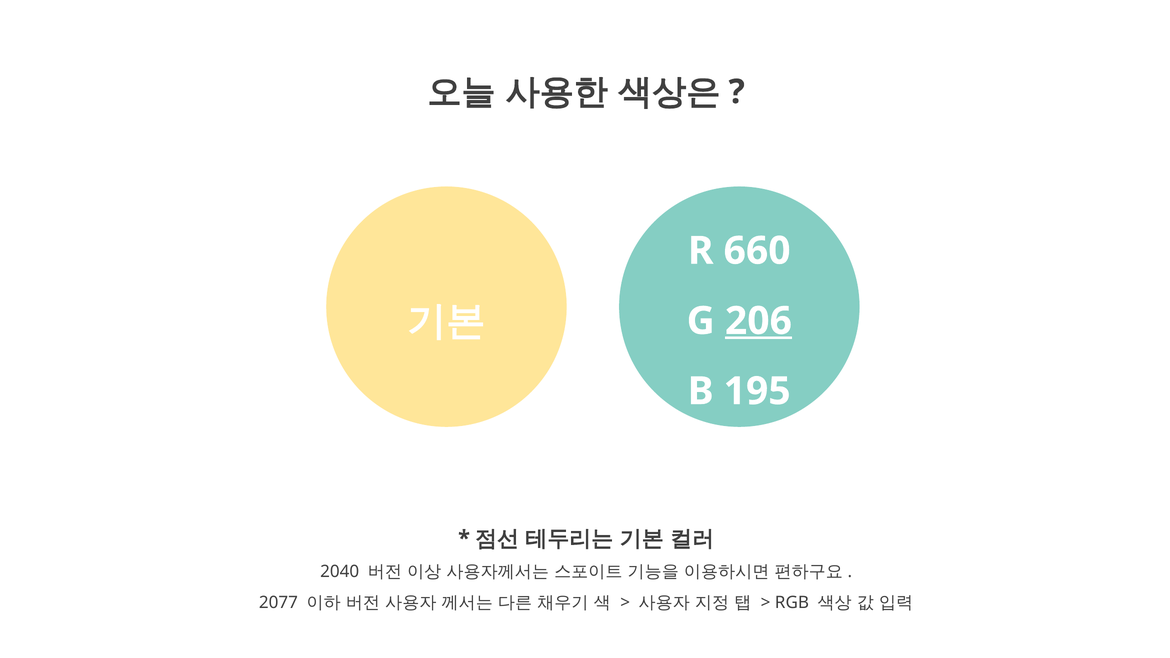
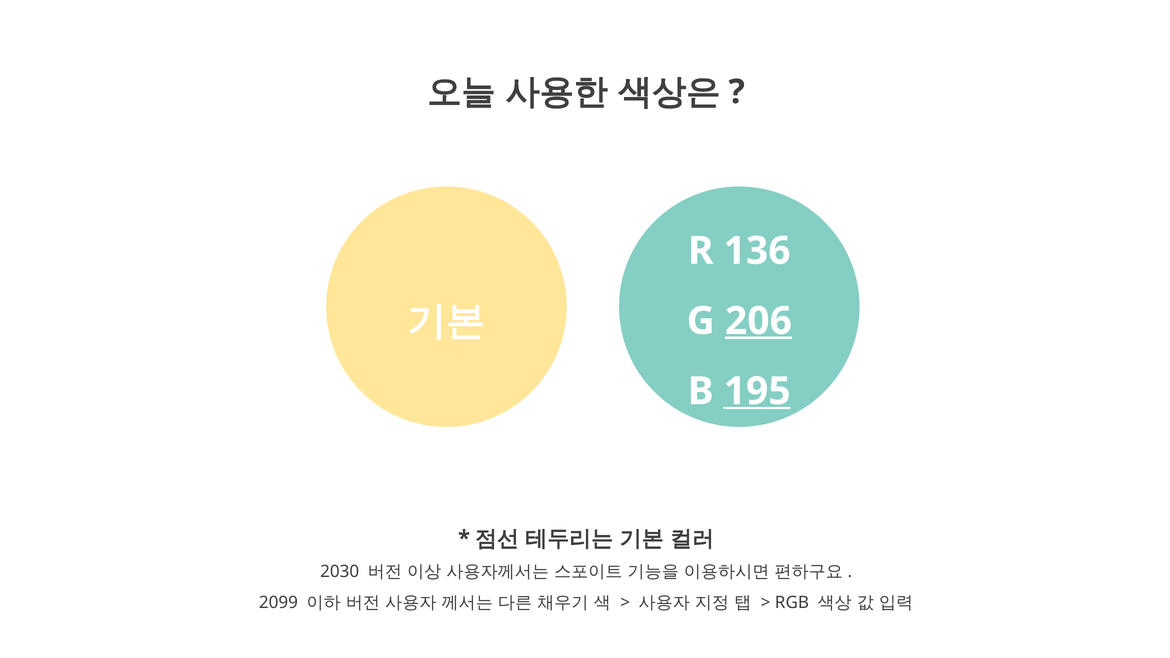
660: 660 -> 136
195 underline: none -> present
2040: 2040 -> 2030
2077: 2077 -> 2099
